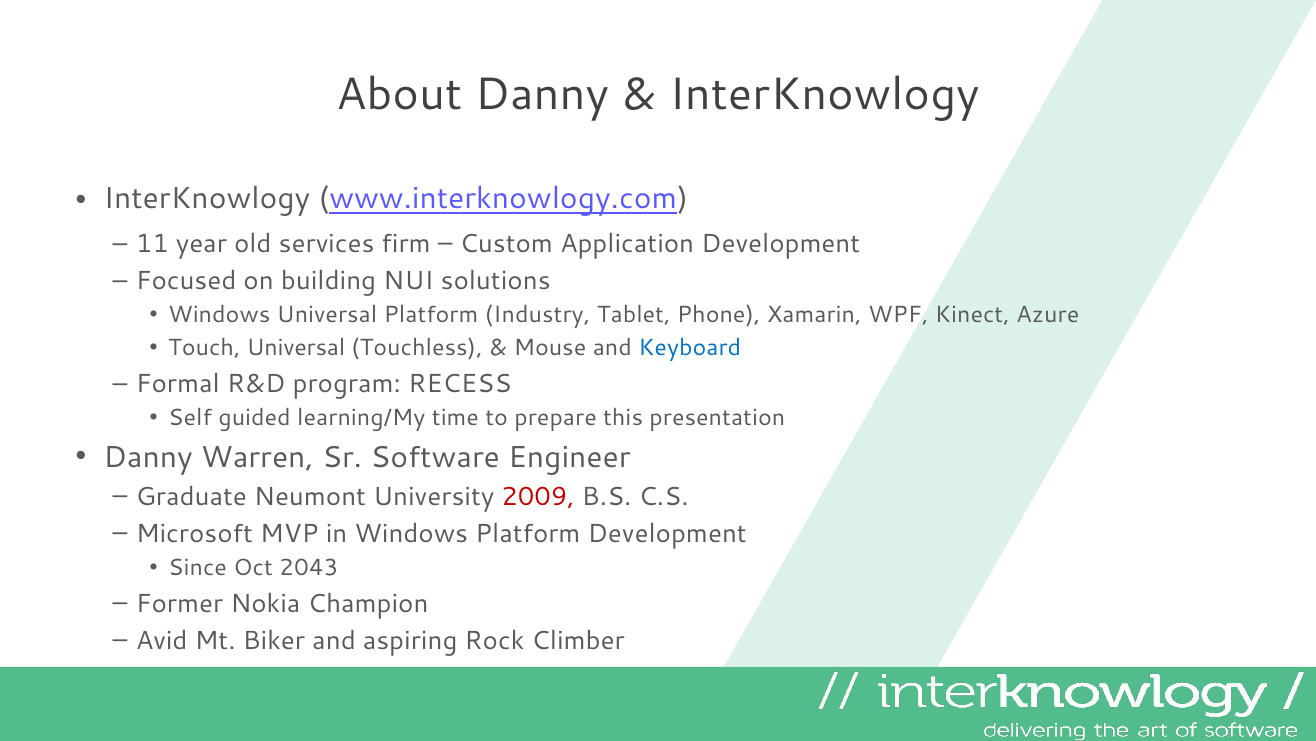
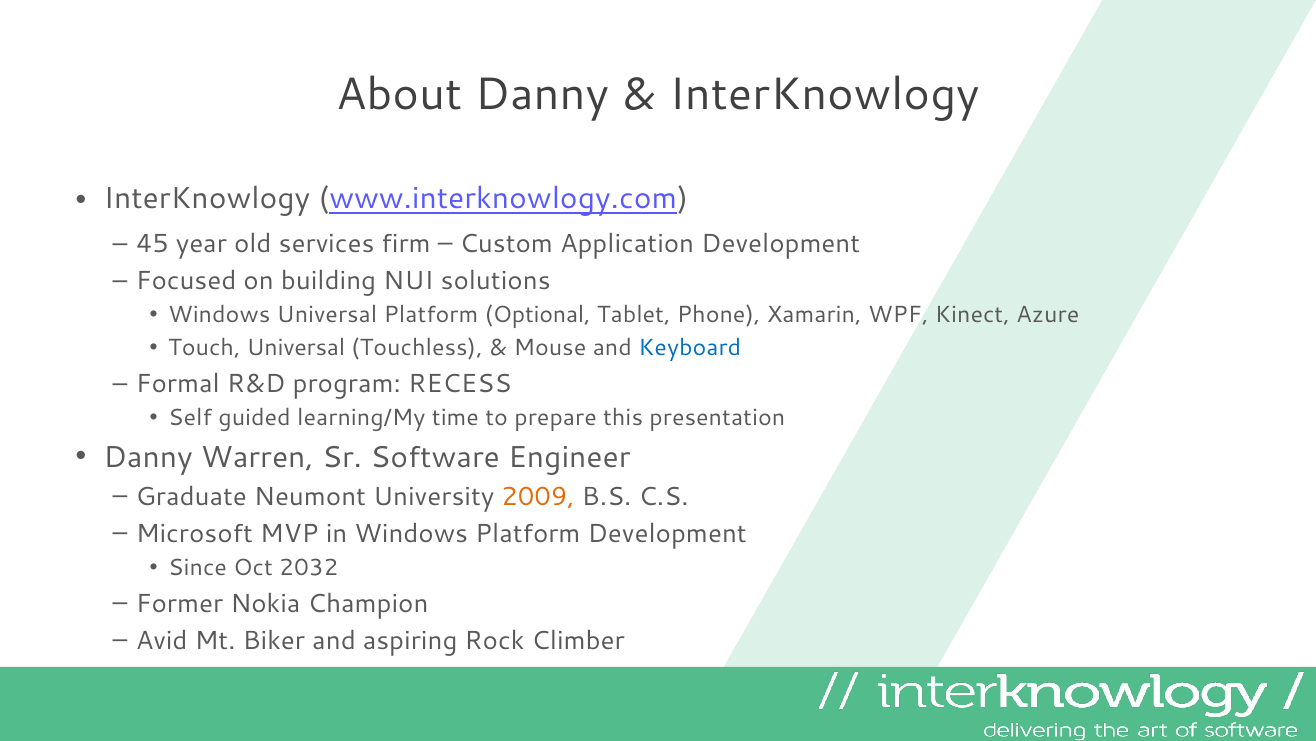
11: 11 -> 45
Industry: Industry -> Optional
2009 colour: red -> orange
2043: 2043 -> 2032
